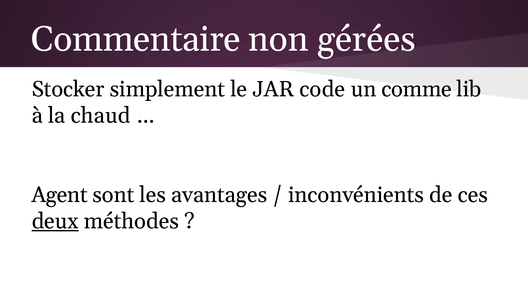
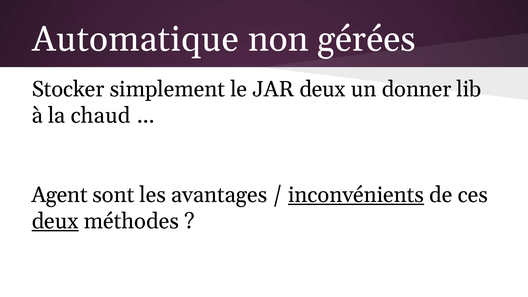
Commentaire: Commentaire -> Automatique
JAR code: code -> deux
comme: comme -> donner
inconvénients underline: none -> present
